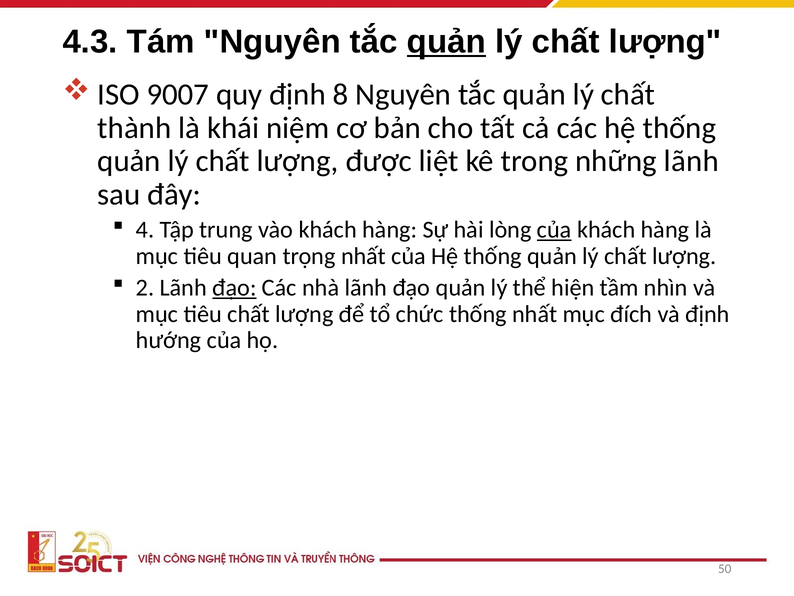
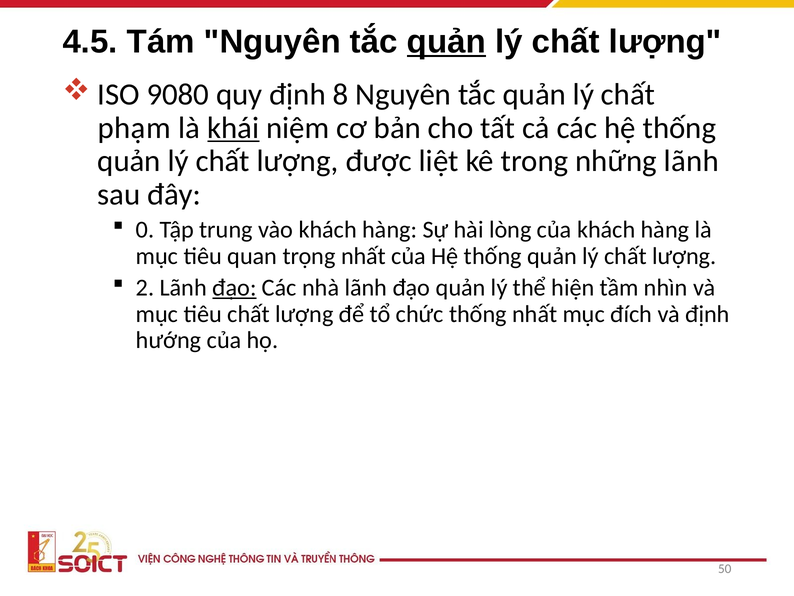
4.3: 4.3 -> 4.5
9007: 9007 -> 9080
thành: thành -> phạm
khái underline: none -> present
4: 4 -> 0
của at (554, 230) underline: present -> none
